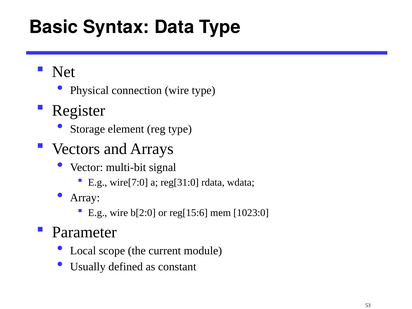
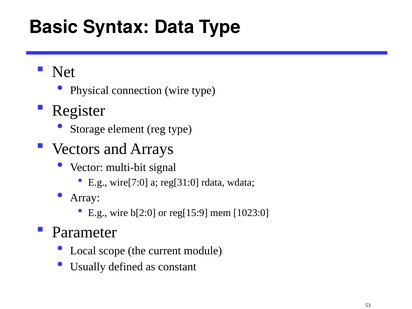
reg[15:6: reg[15:6 -> reg[15:9
